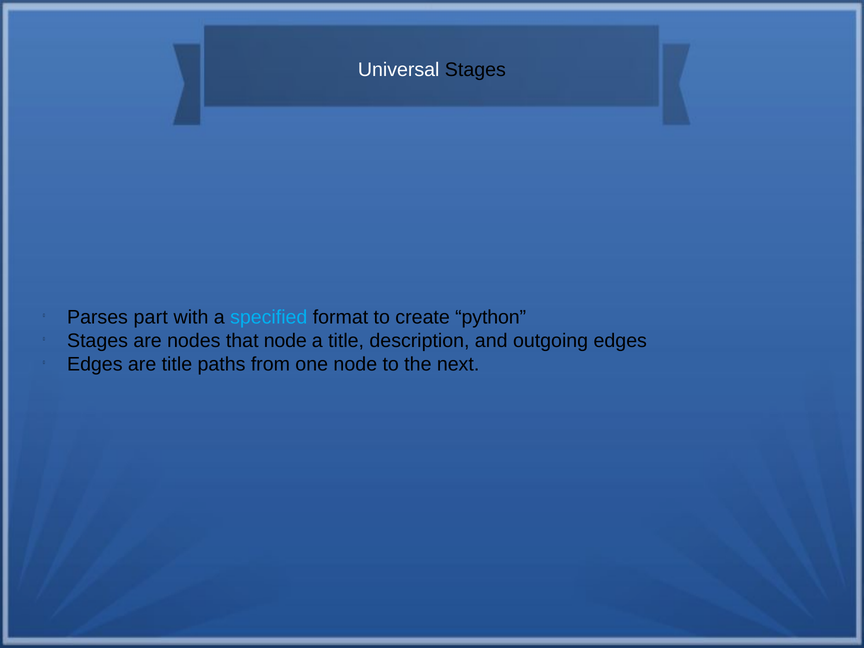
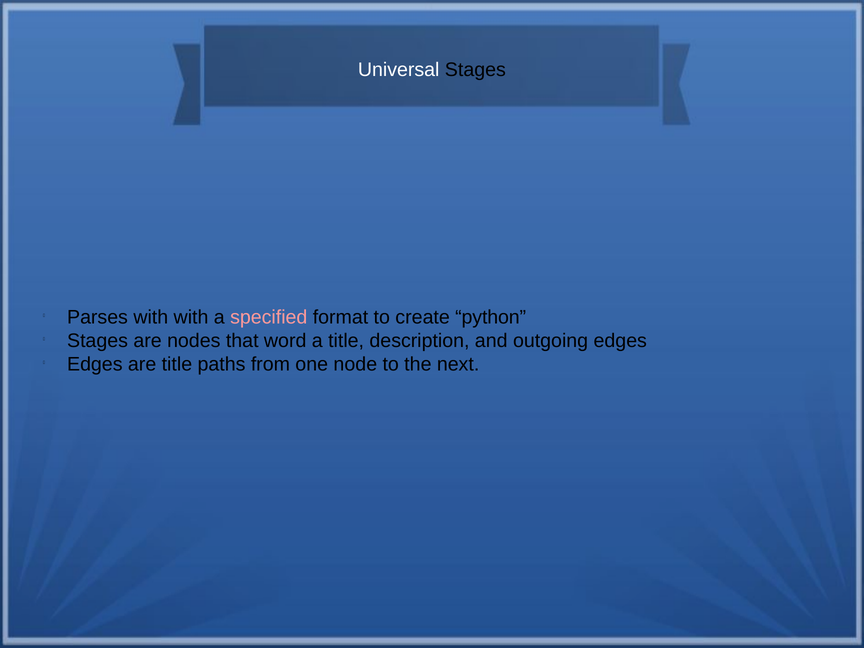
Parses part: part -> with
specified colour: light blue -> pink
that node: node -> word
